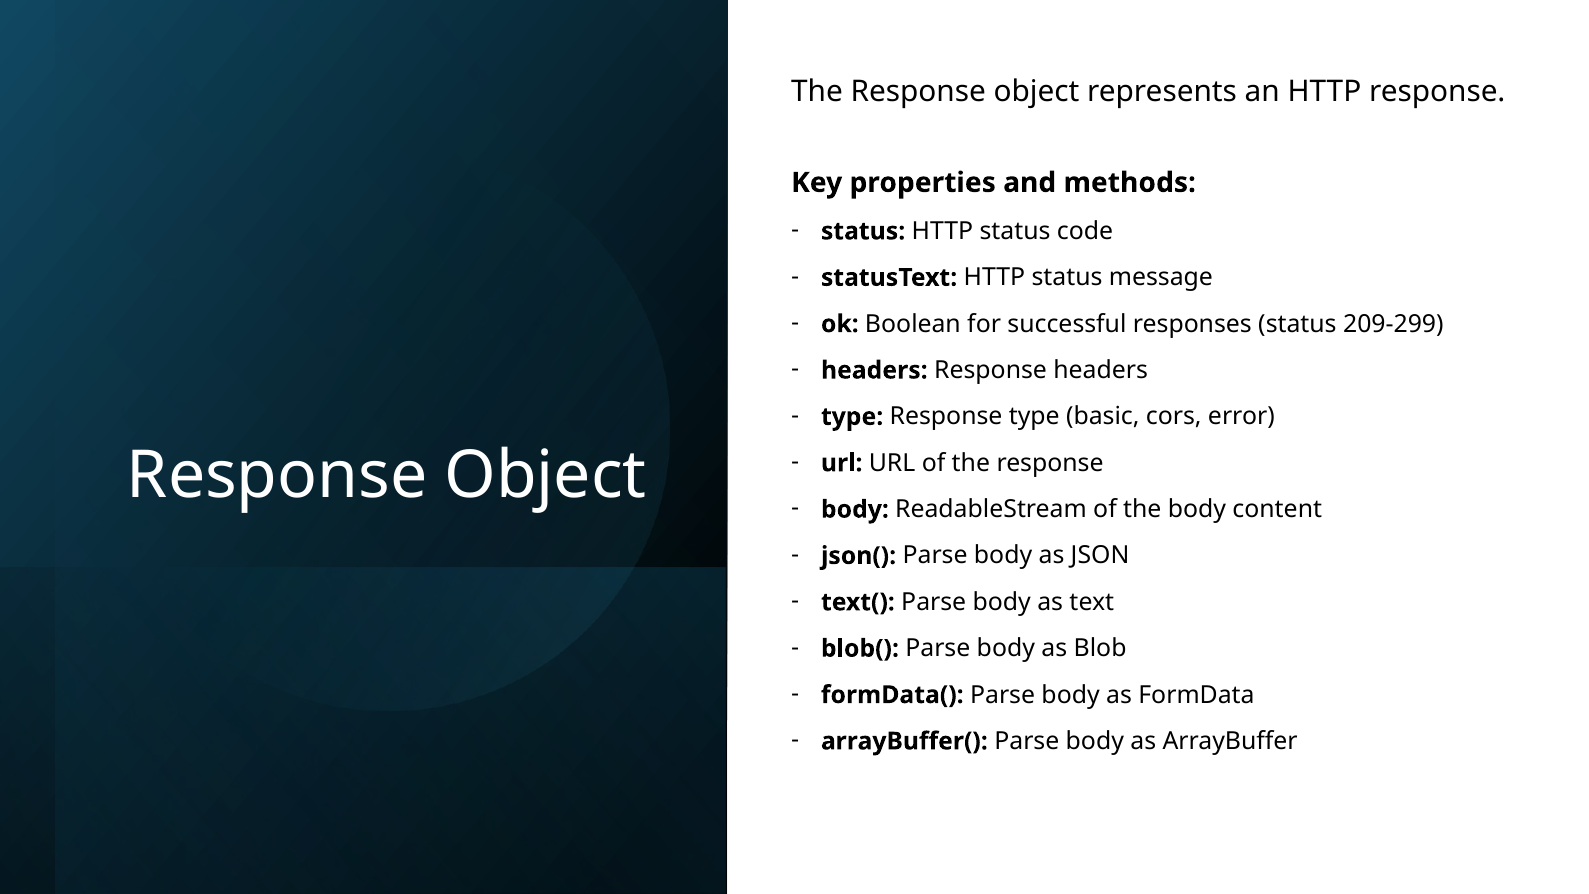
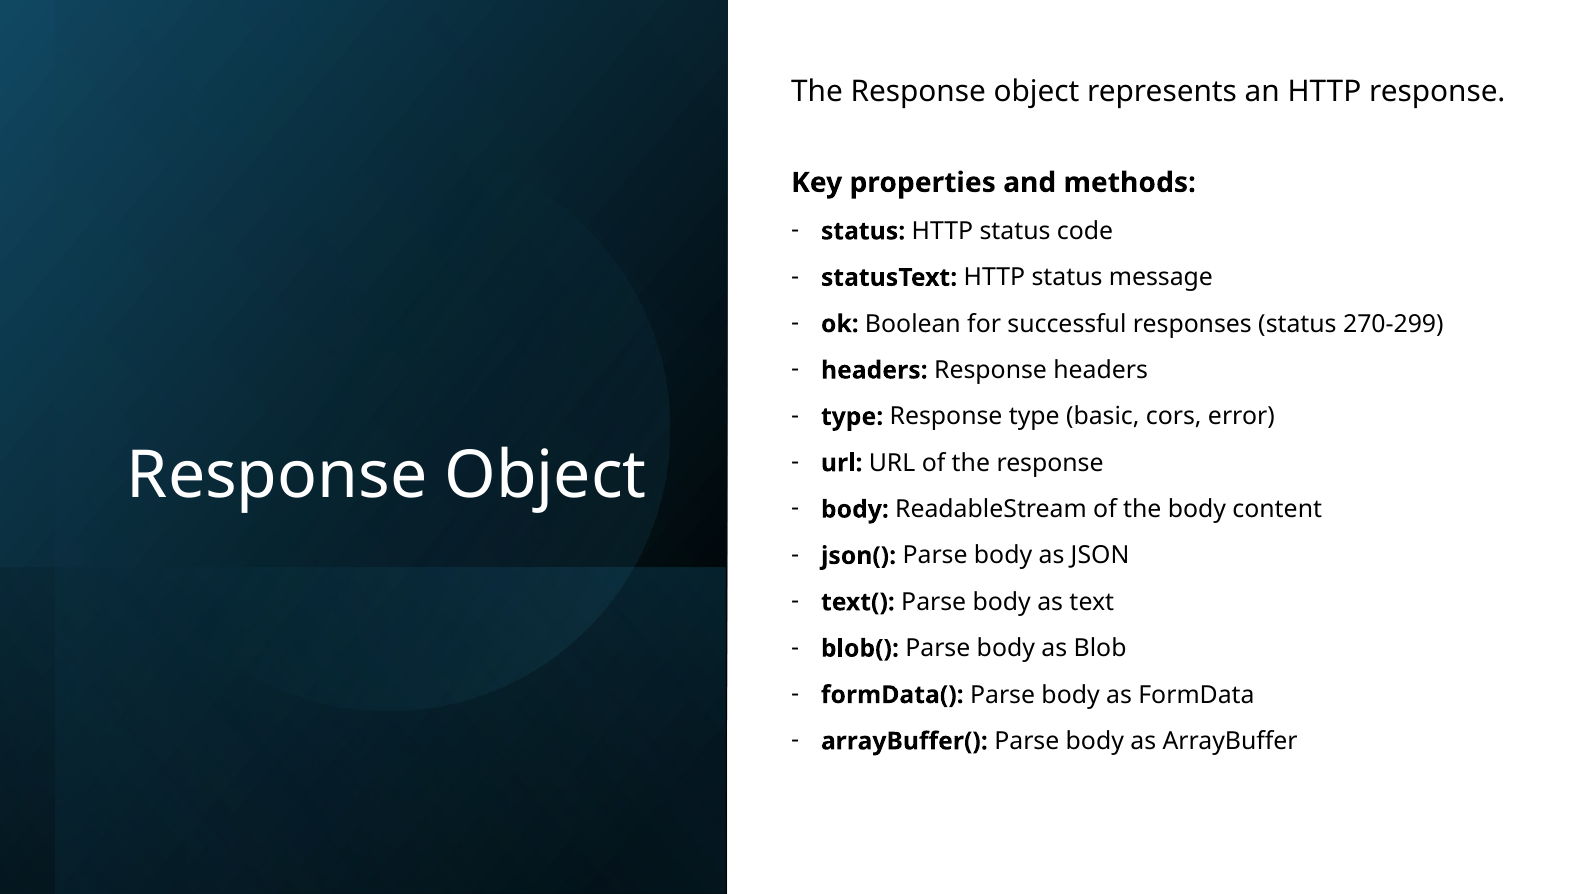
209-299: 209-299 -> 270-299
